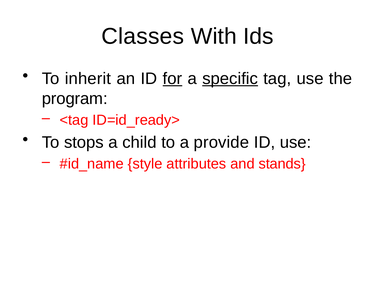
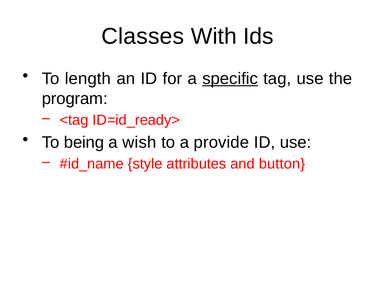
inherit: inherit -> length
for underline: present -> none
stops: stops -> being
child: child -> wish
stands: stands -> button
